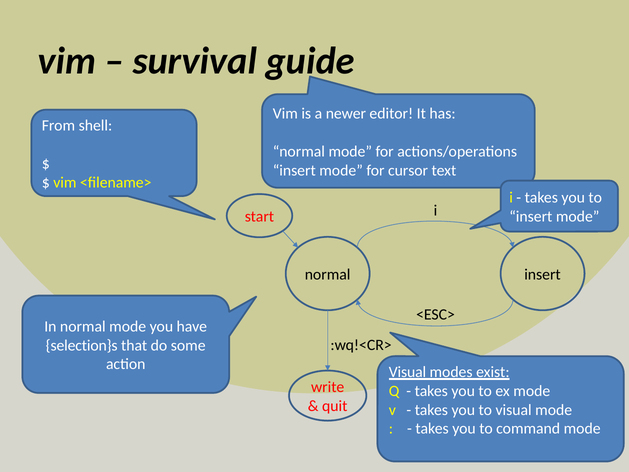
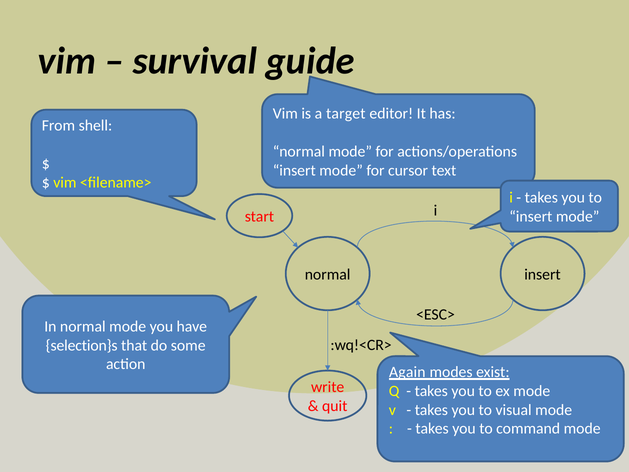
newer: newer -> target
Visual at (407, 372): Visual -> Again
